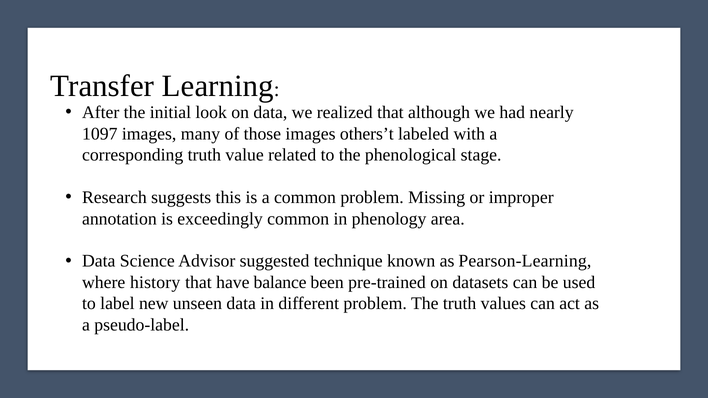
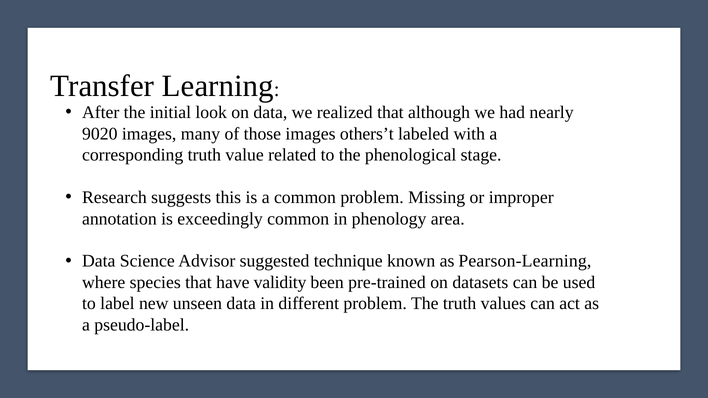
1097: 1097 -> 9020
history: history -> species
balance: balance -> validity
